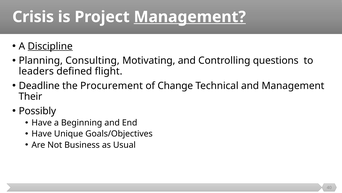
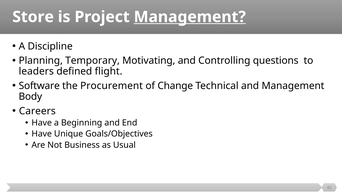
Crisis: Crisis -> Store
Discipline underline: present -> none
Consulting: Consulting -> Temporary
Deadline: Deadline -> Software
Their: Their -> Body
Possibly: Possibly -> Careers
